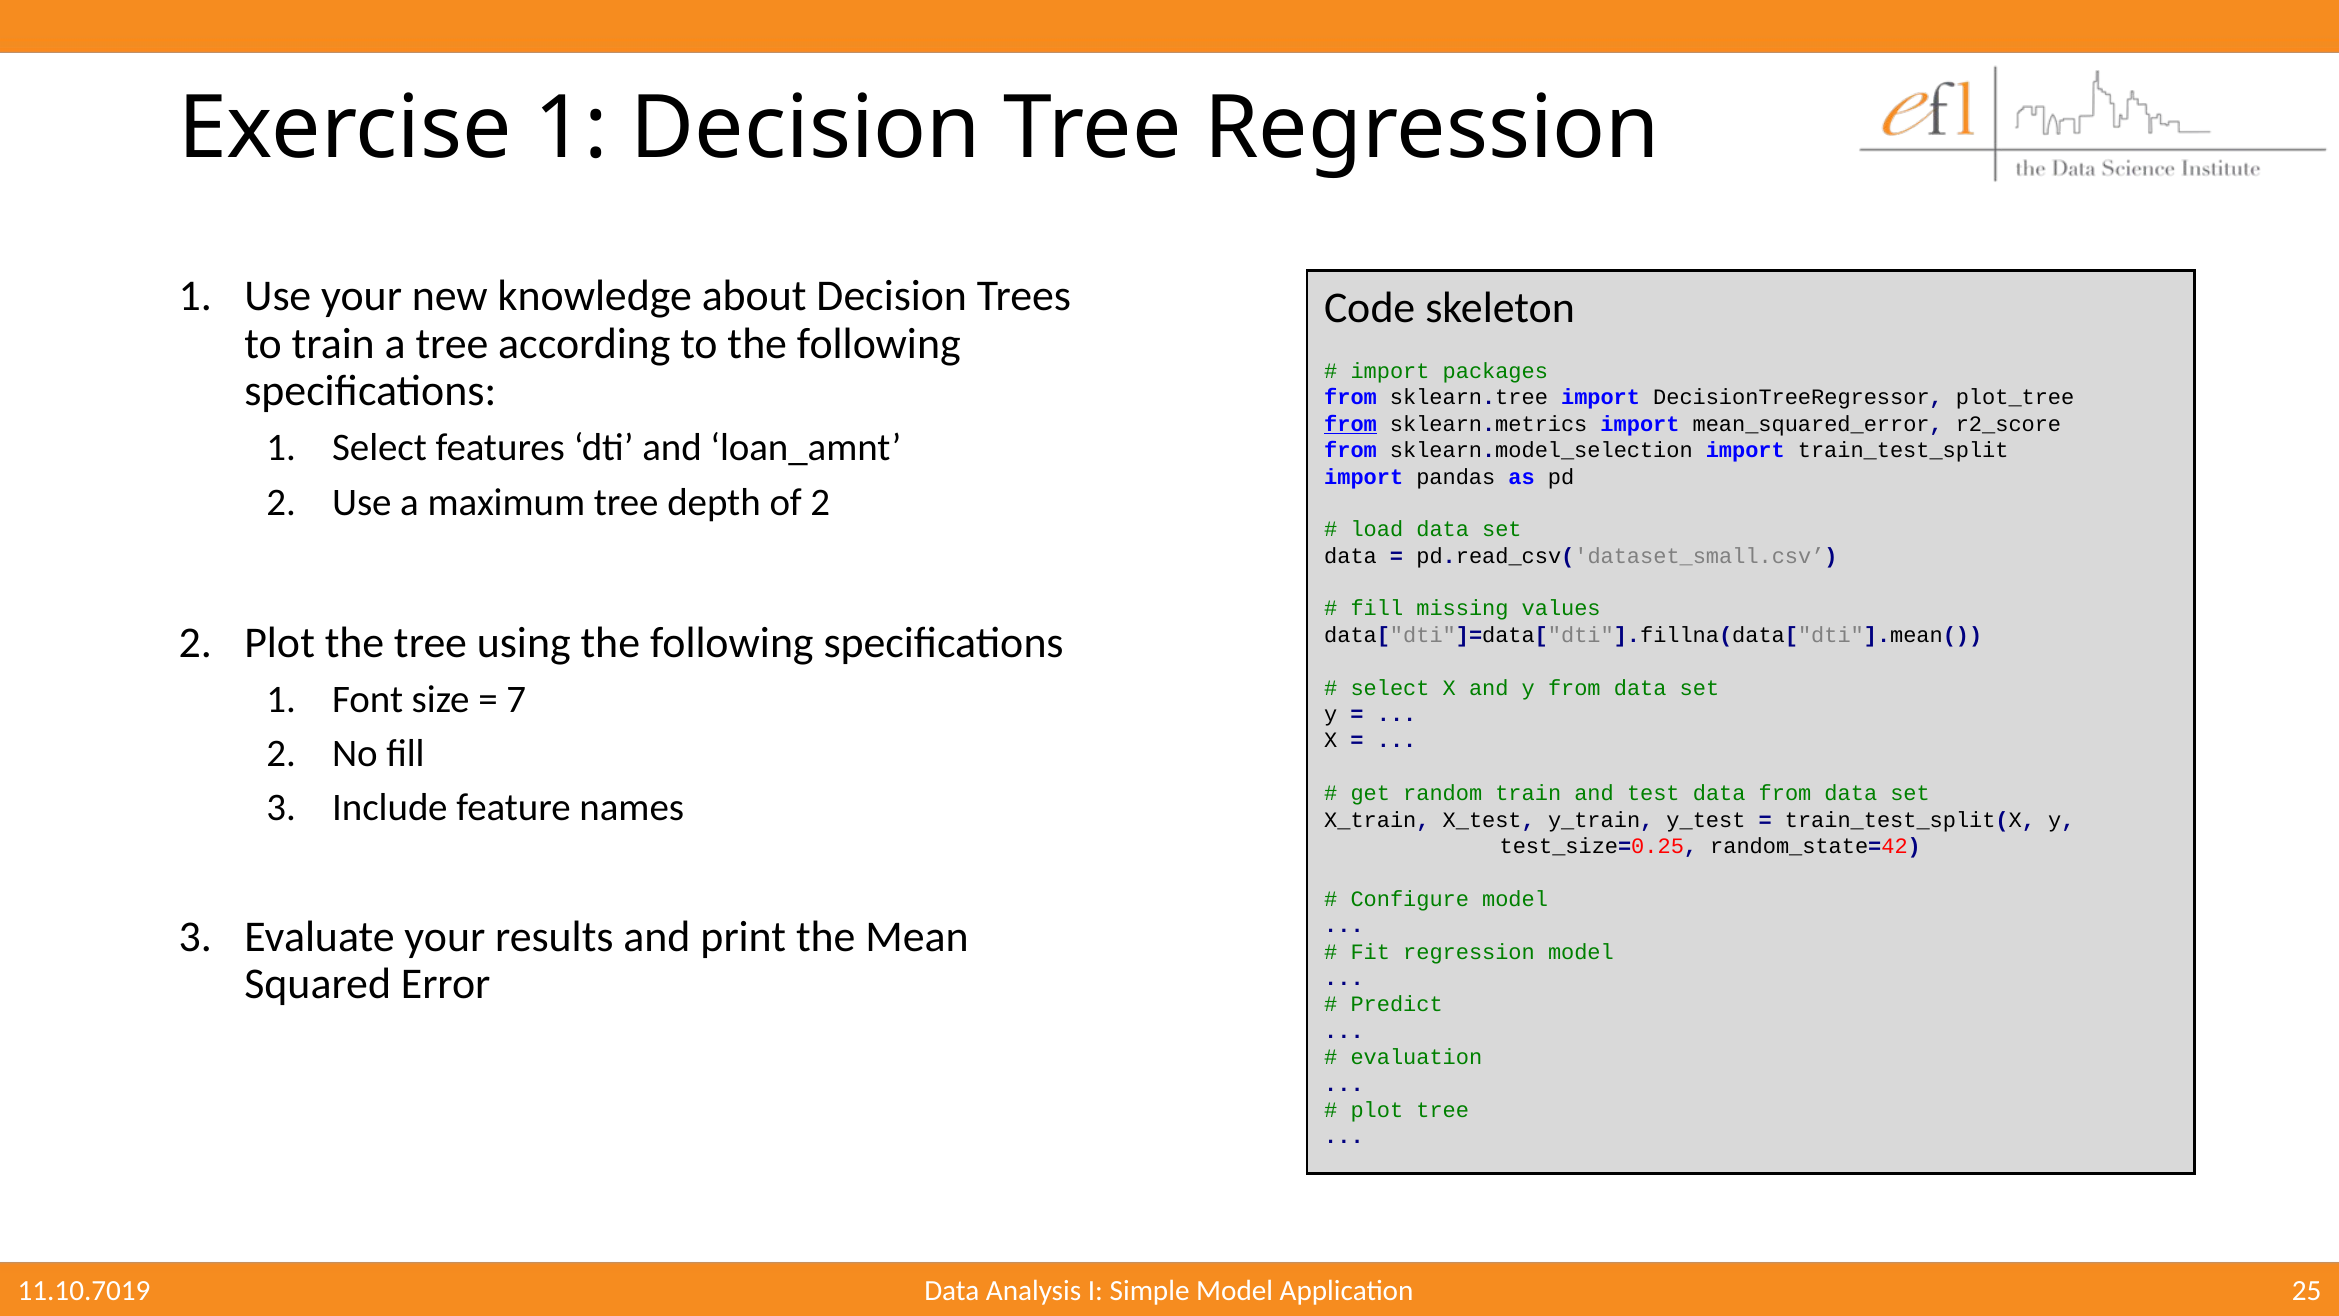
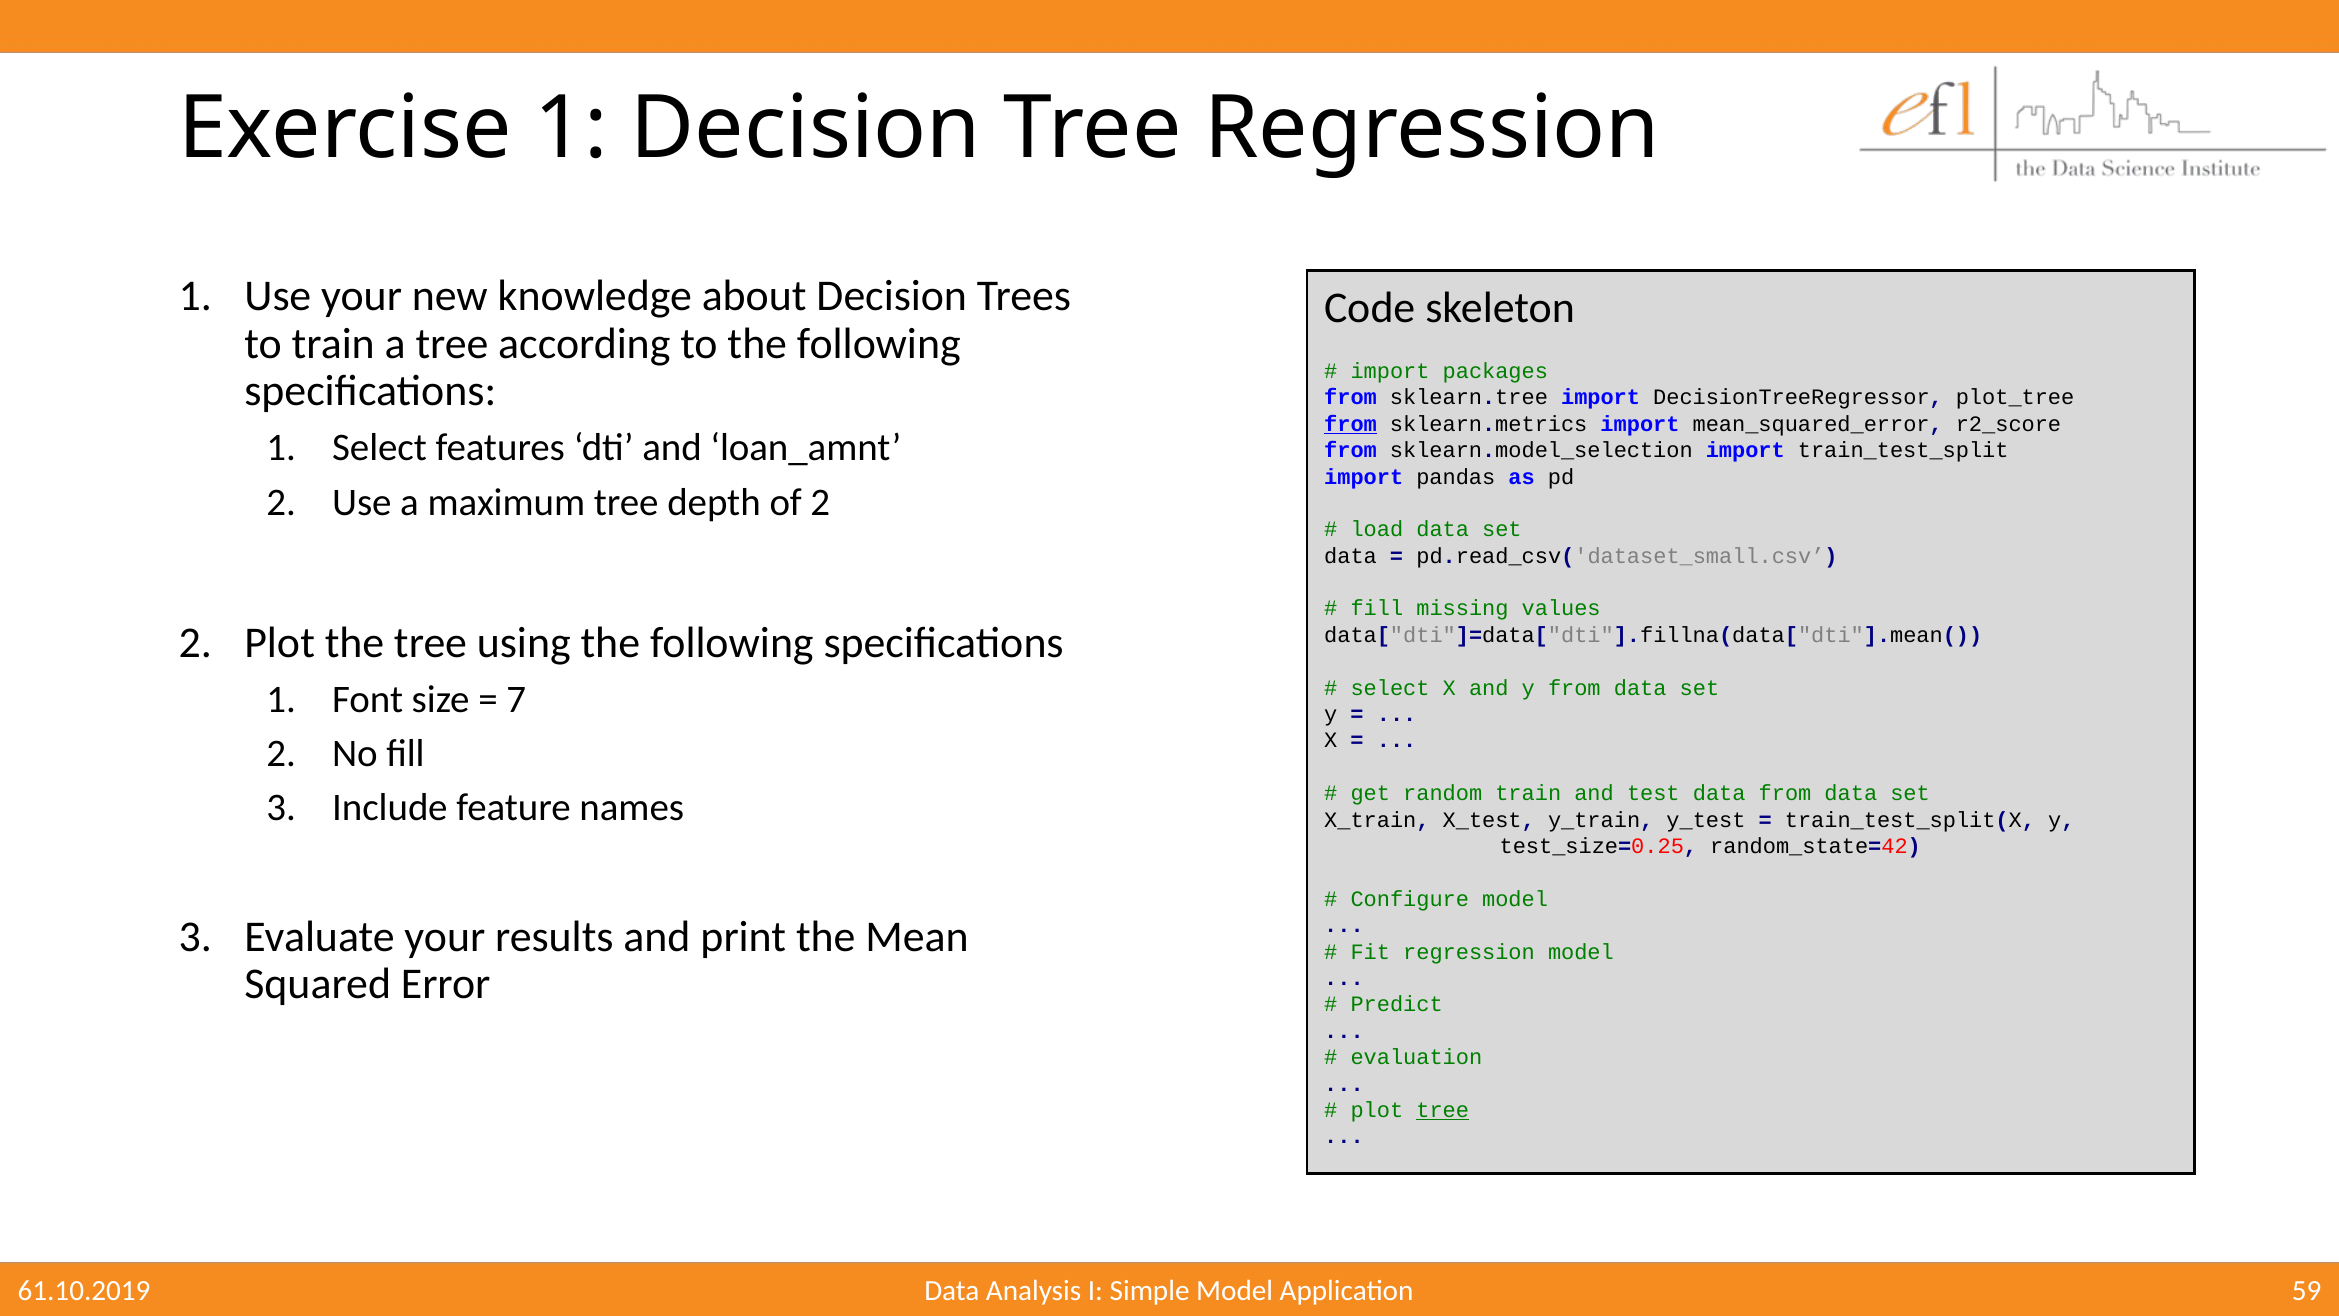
tree at (1443, 1110) underline: none -> present
25: 25 -> 59
11.10.7019: 11.10.7019 -> 61.10.2019
